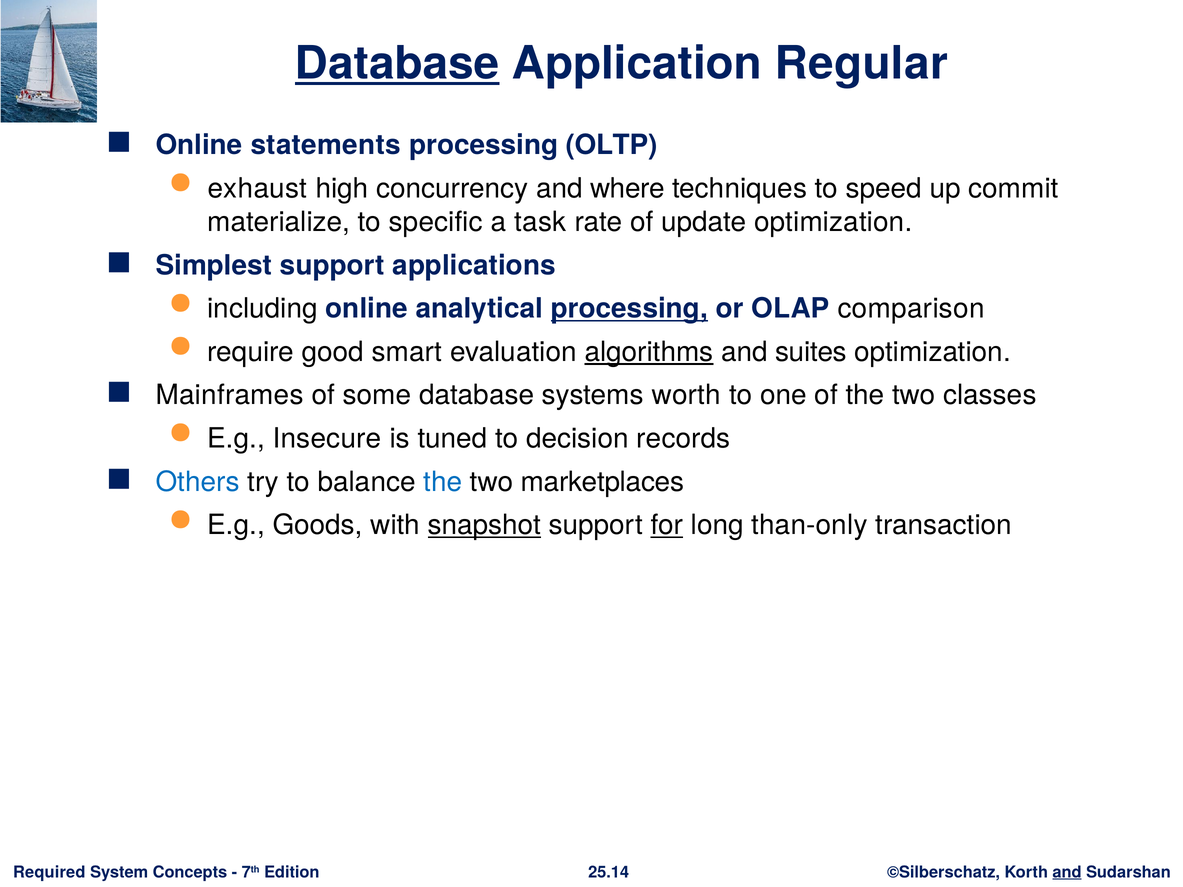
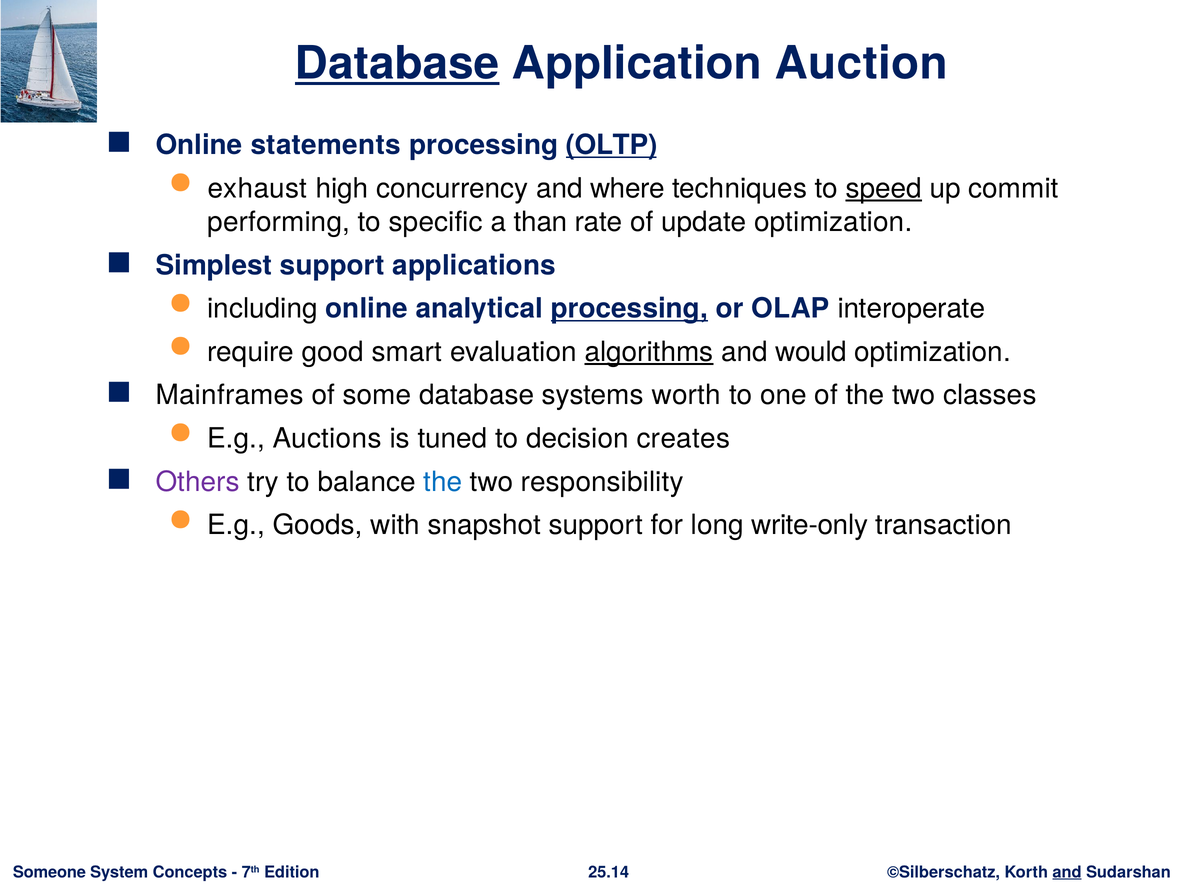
Regular: Regular -> Auction
OLTP underline: none -> present
speed underline: none -> present
materialize: materialize -> performing
task: task -> than
comparison: comparison -> interoperate
suites: suites -> would
Insecure: Insecure -> Auctions
records: records -> creates
Others colour: blue -> purple
marketplaces: marketplaces -> responsibility
snapshot underline: present -> none
for underline: present -> none
than-only: than-only -> write-only
Required: Required -> Someone
